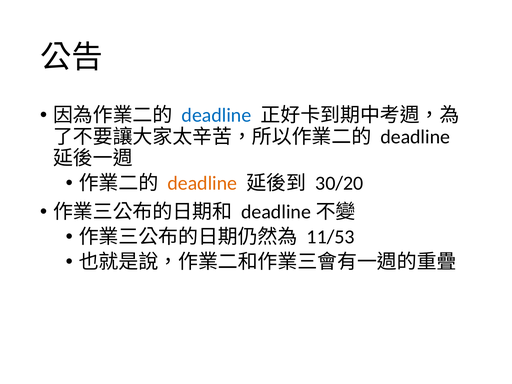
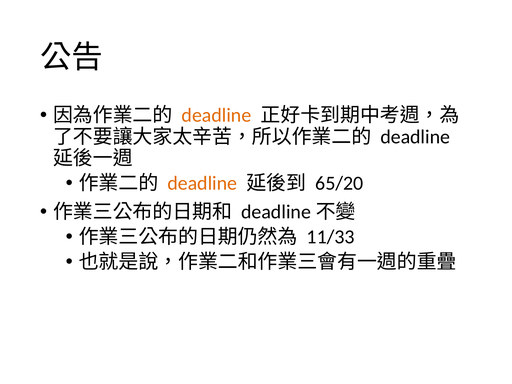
deadline at (216, 115) colour: blue -> orange
30/20: 30/20 -> 65/20
11/53: 11/53 -> 11/33
